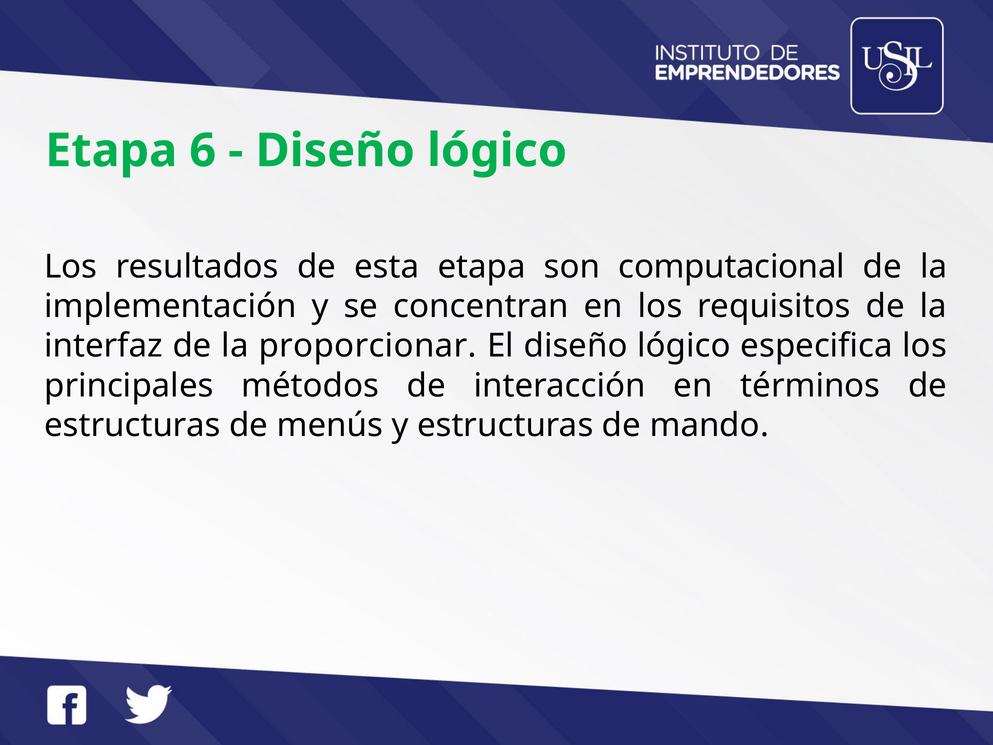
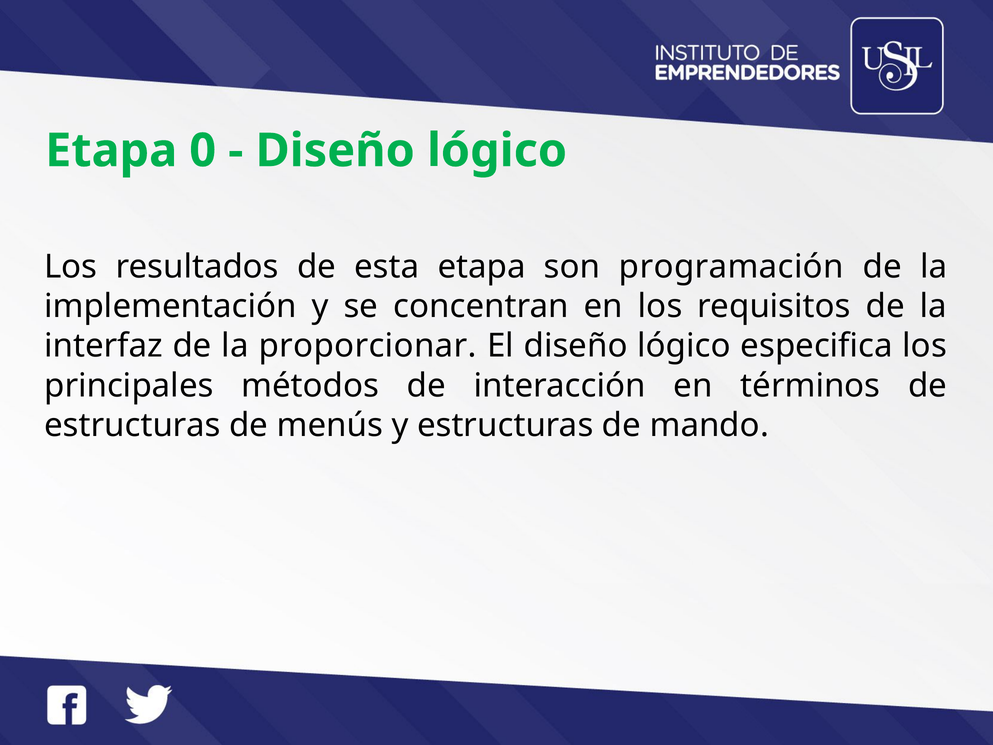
6: 6 -> 0
computacional: computacional -> programación
